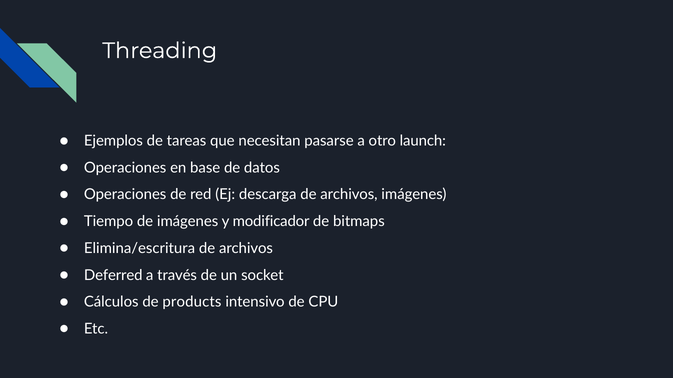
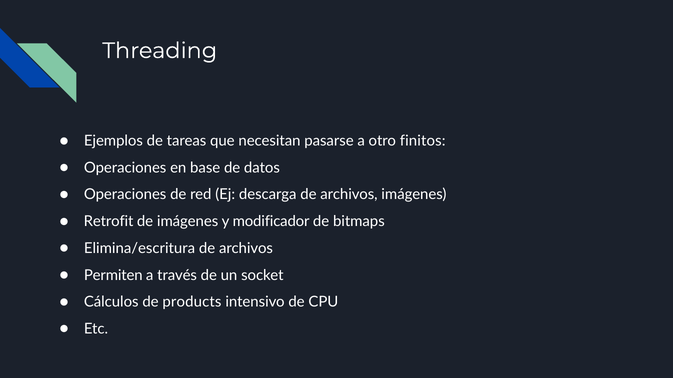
launch: launch -> finitos
Tiempo: Tiempo -> Retrofit
Deferred: Deferred -> Permiten
